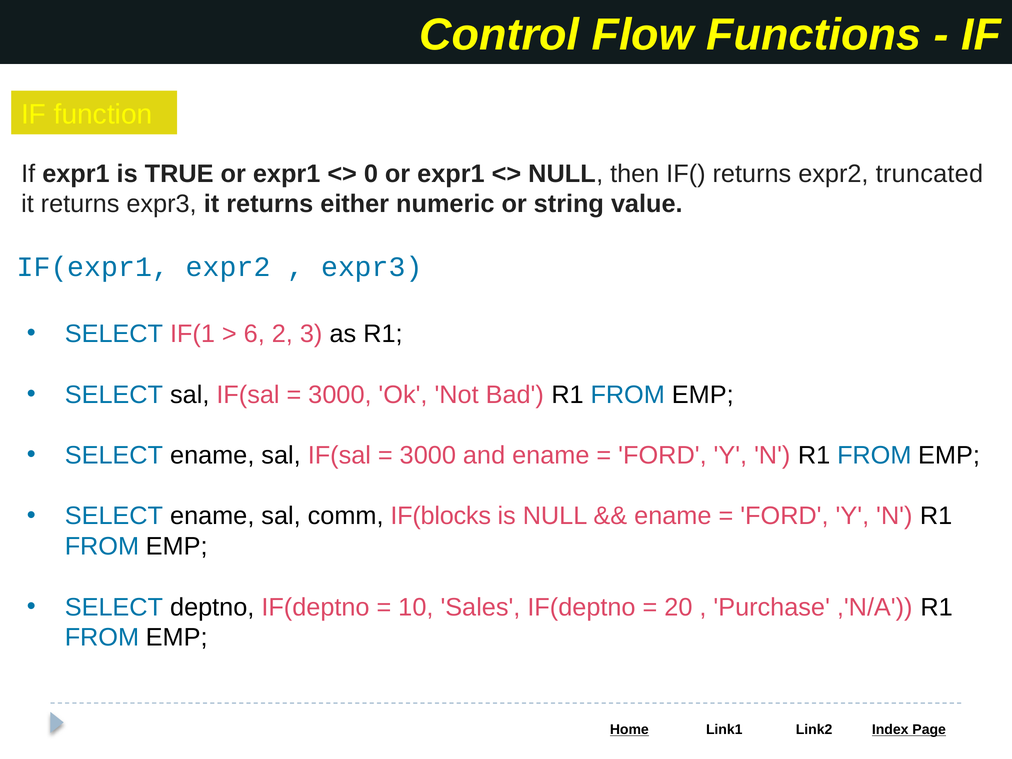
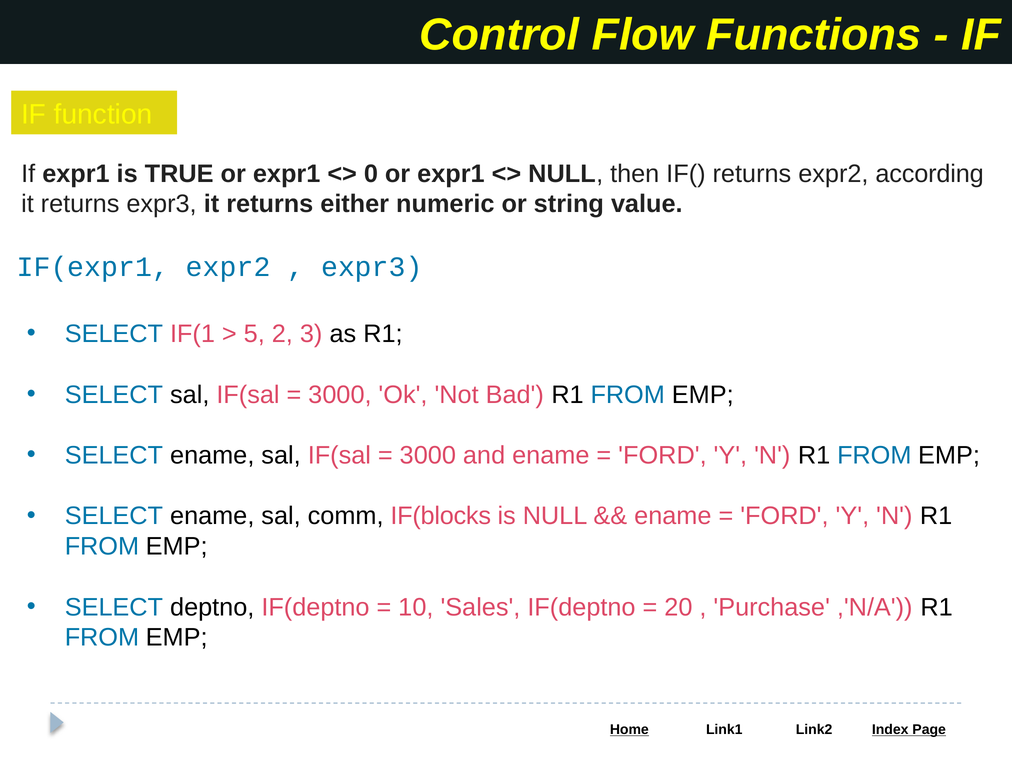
truncated: truncated -> according
6: 6 -> 5
